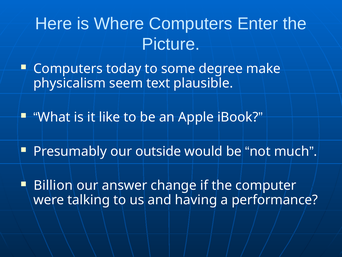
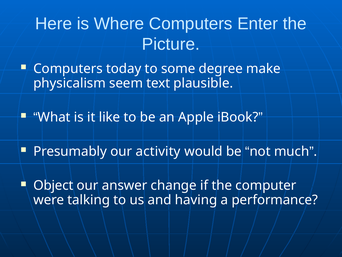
outside: outside -> activity
Billion: Billion -> Object
